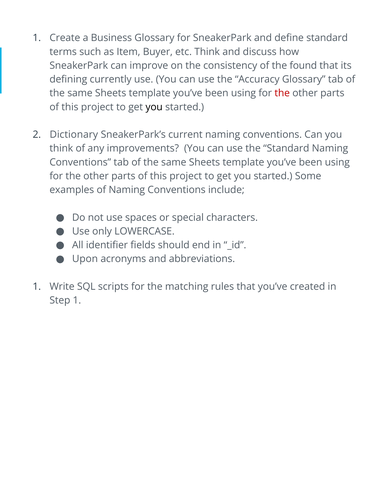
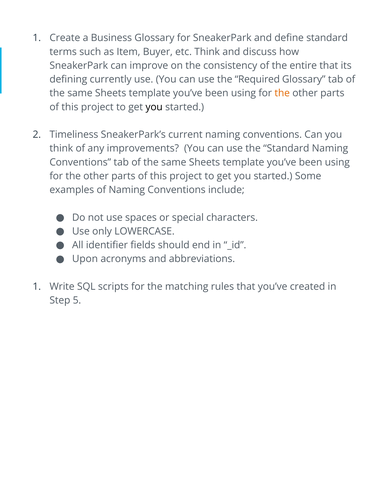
found: found -> entire
Accuracy: Accuracy -> Required
the at (282, 93) colour: red -> orange
Dictionary: Dictionary -> Timeliness
Step 1: 1 -> 5
